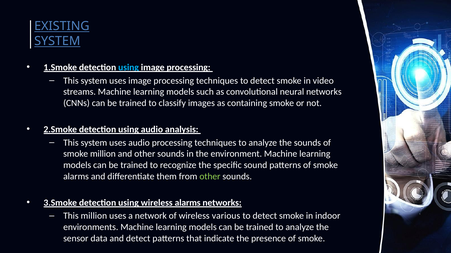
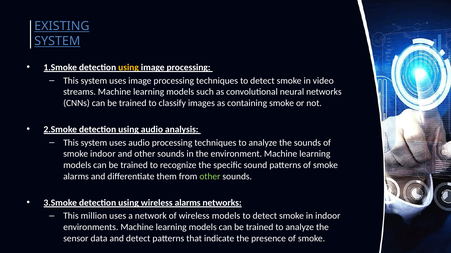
using at (129, 68) colour: light blue -> yellow
smoke million: million -> indoor
wireless various: various -> models
